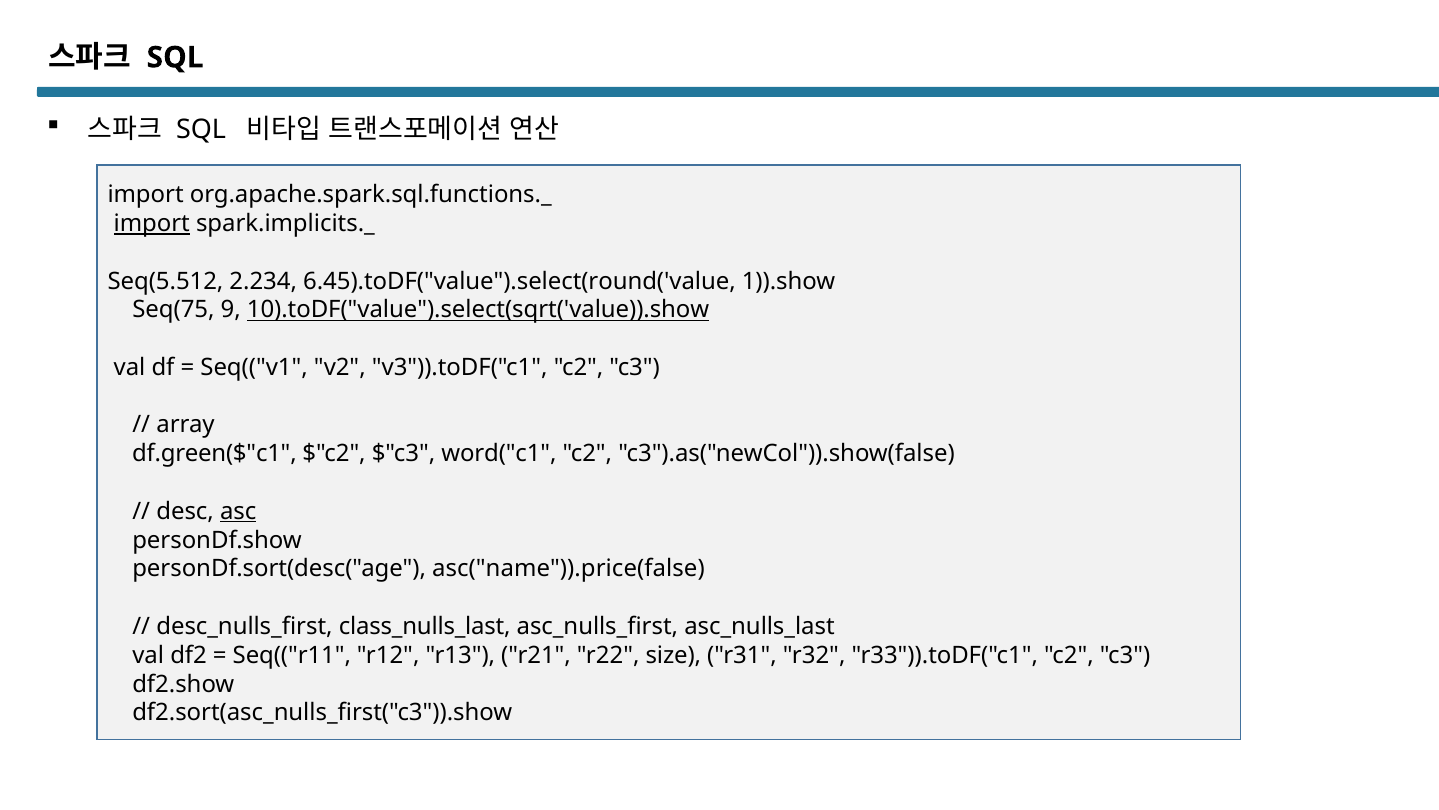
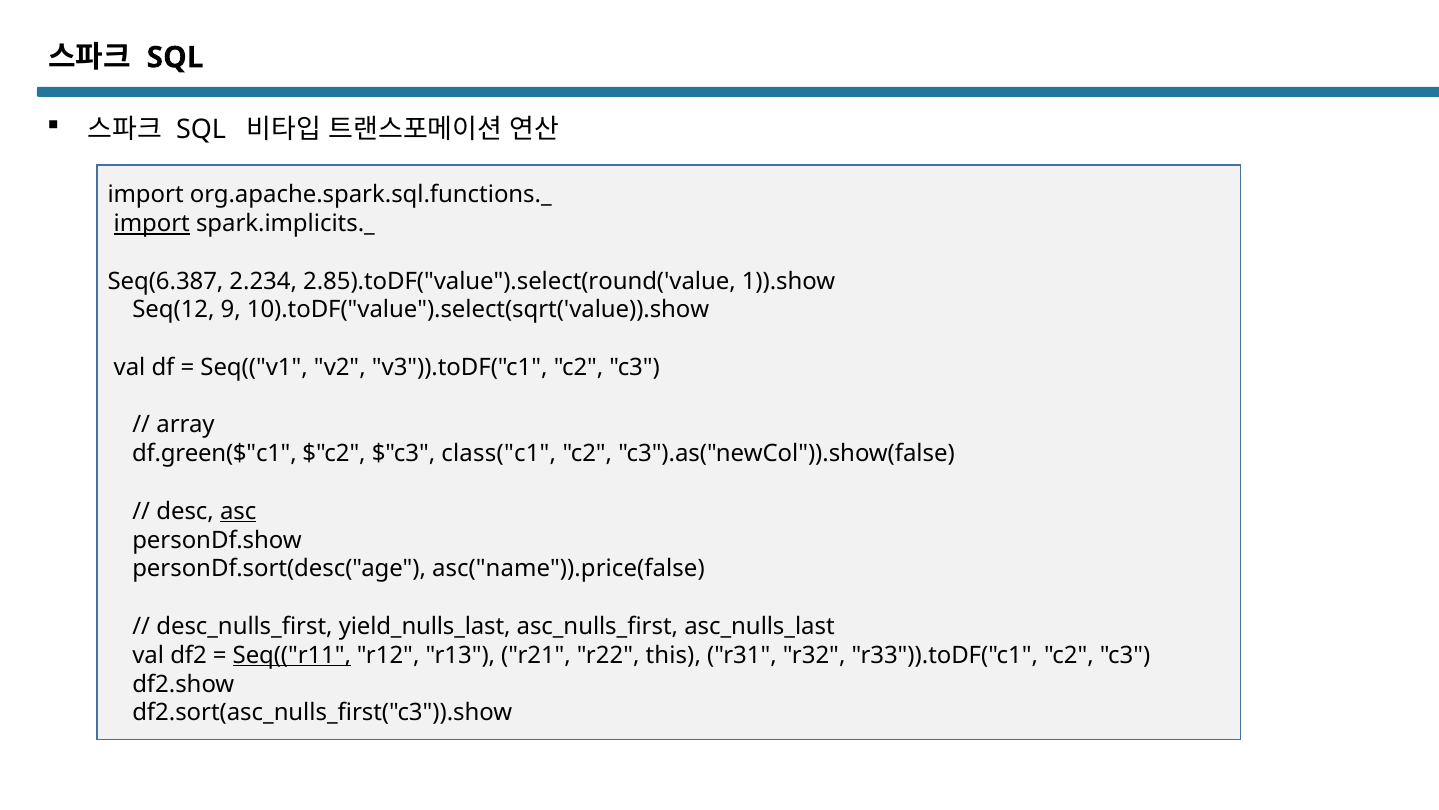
Seq(5.512: Seq(5.512 -> Seq(6.387
6.45).toDF("value").select(round('value: 6.45).toDF("value").select(round('value -> 2.85).toDF("value").select(round('value
Seq(75: Seq(75 -> Seq(12
10).toDF("value").select(sqrt('value)).show underline: present -> none
word("c1: word("c1 -> class("c1
class_nulls_last: class_nulls_last -> yield_nulls_last
Seq(("r11 underline: none -> present
size: size -> this
